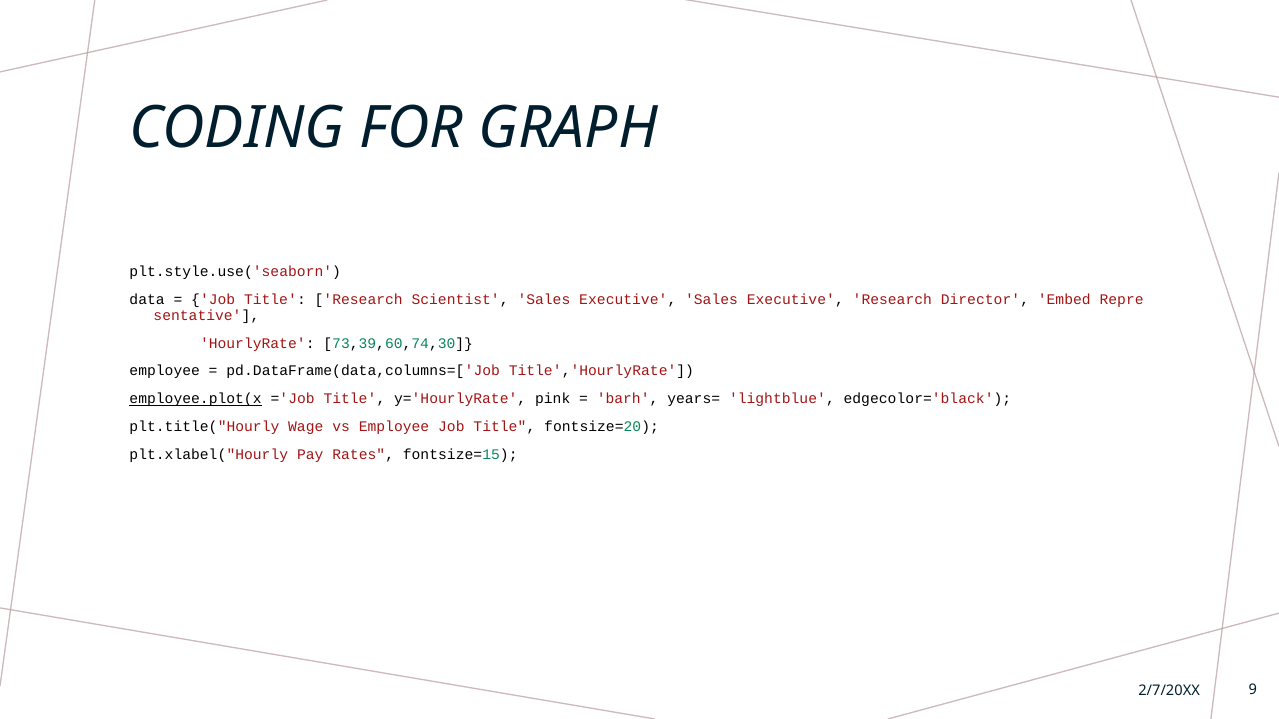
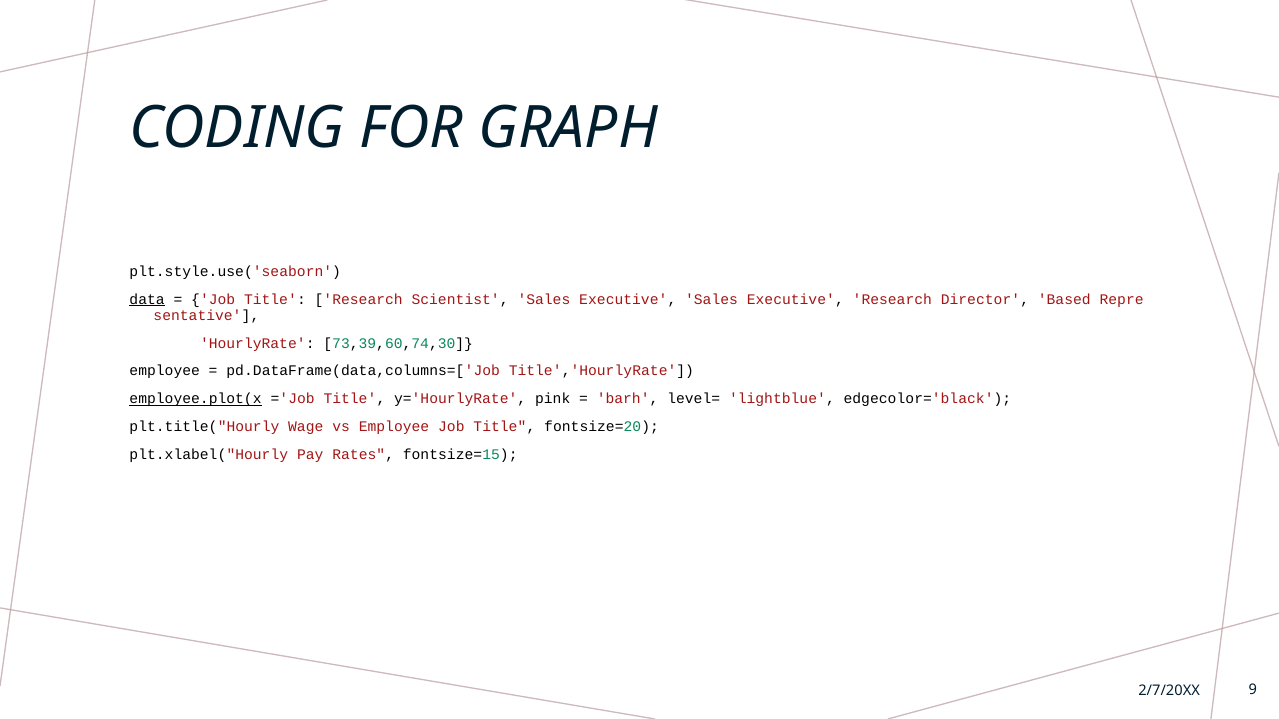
data underline: none -> present
Embed: Embed -> Based
years=: years= -> level=
